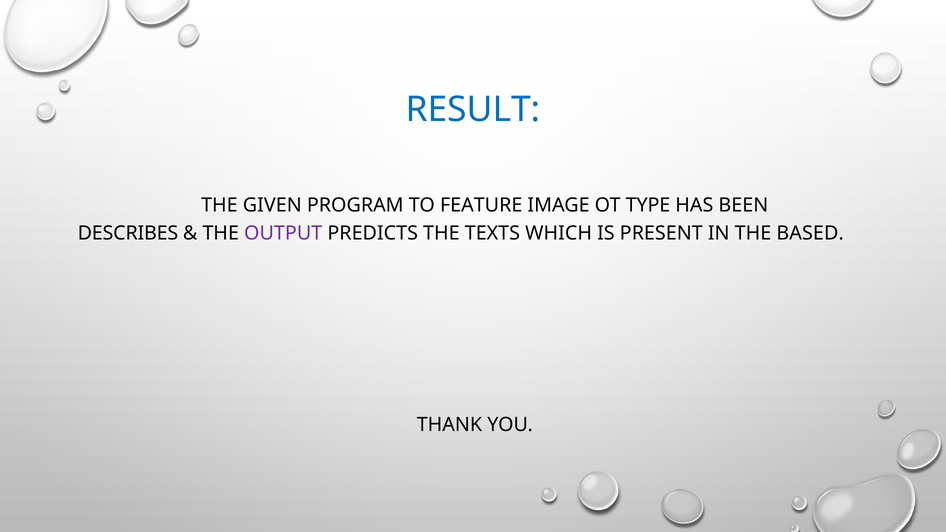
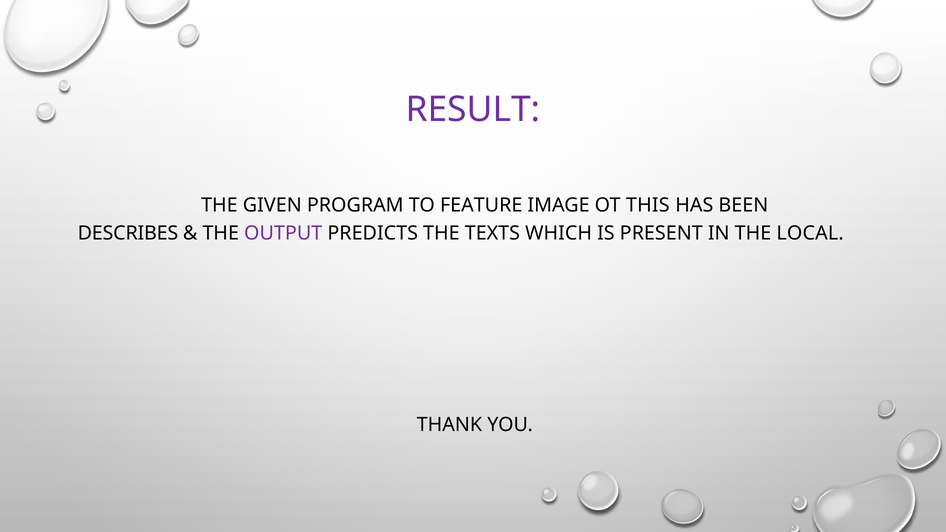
RESULT colour: blue -> purple
TYPE: TYPE -> THIS
BASED: BASED -> LOCAL
